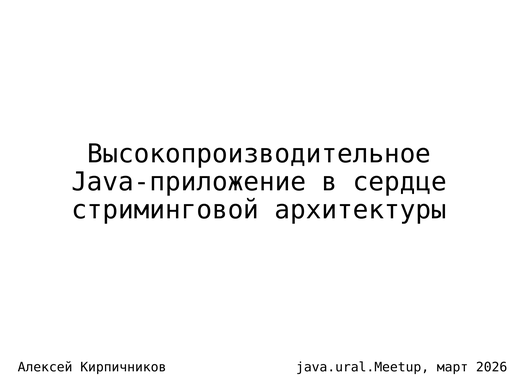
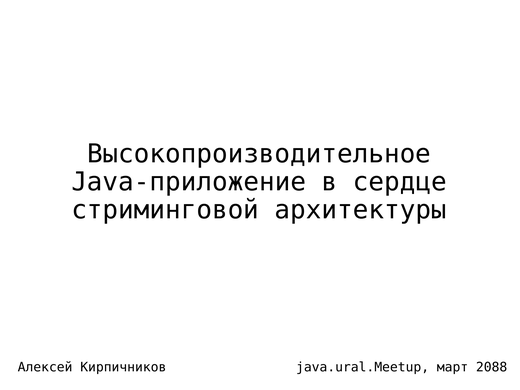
2026: 2026 -> 2088
